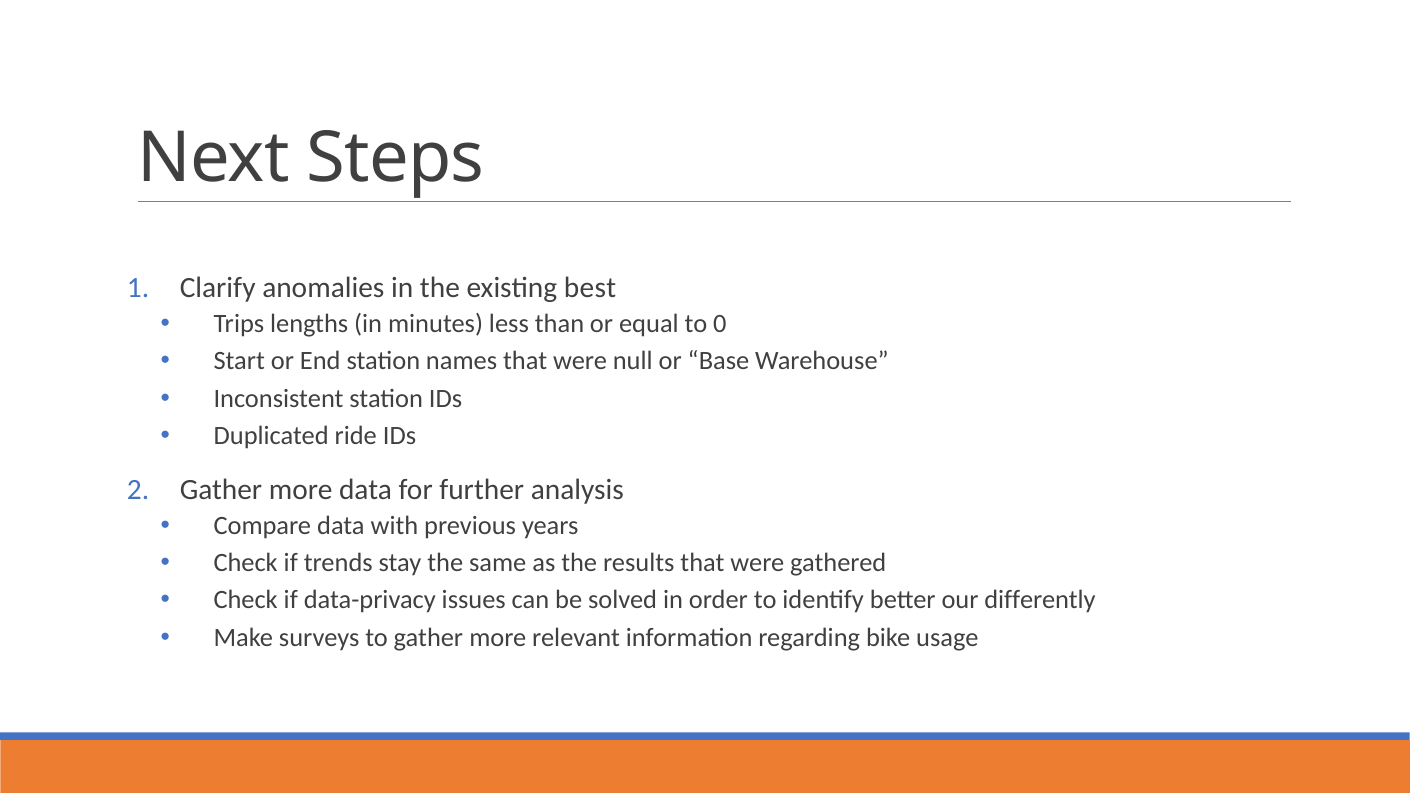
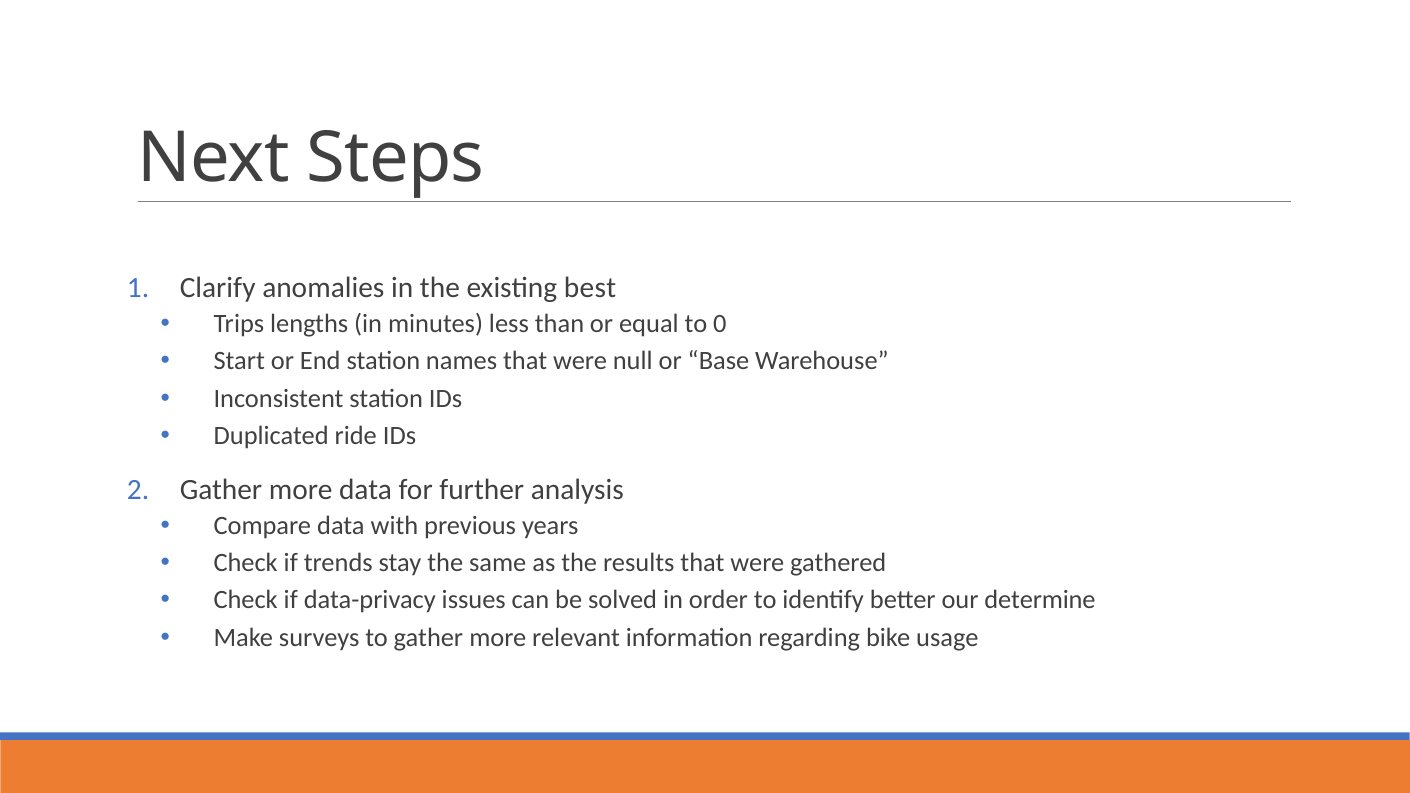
differently: differently -> determine
